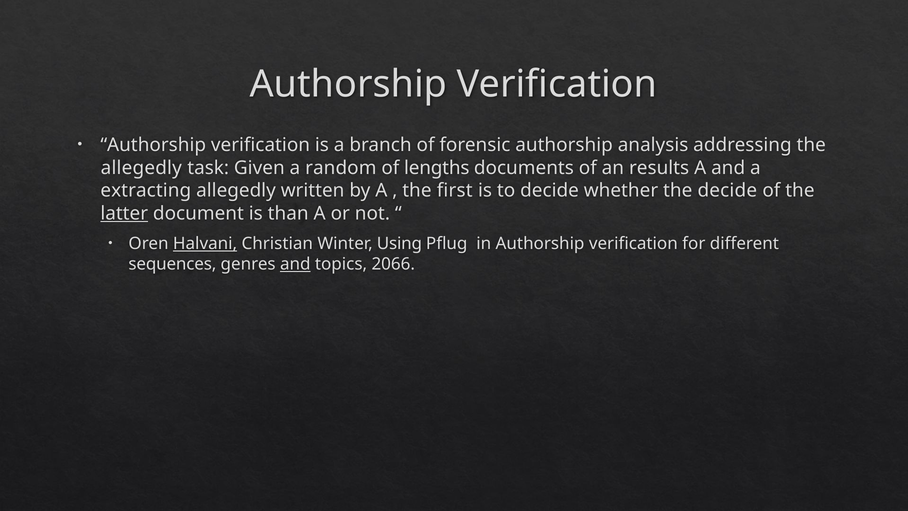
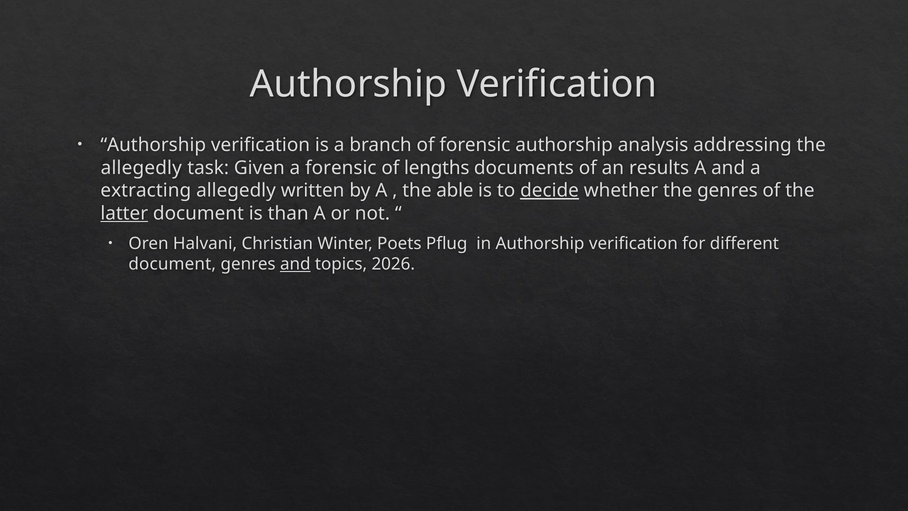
a random: random -> forensic
first: first -> able
decide at (550, 191) underline: none -> present
the decide: decide -> genres
Halvani underline: present -> none
Using: Using -> Poets
sequences at (172, 264): sequences -> document
2066: 2066 -> 2026
